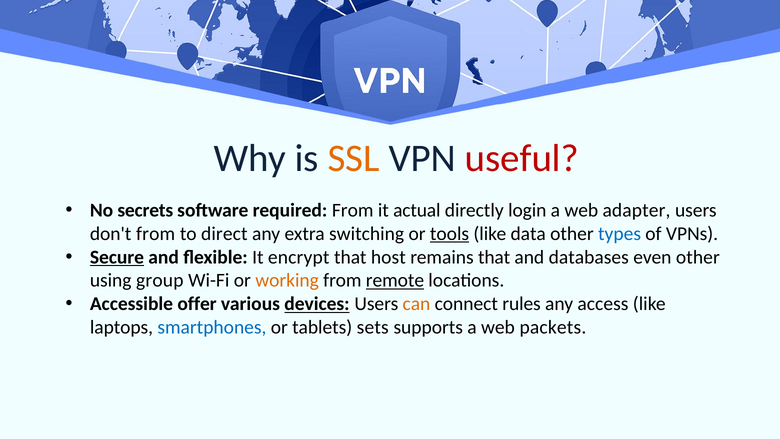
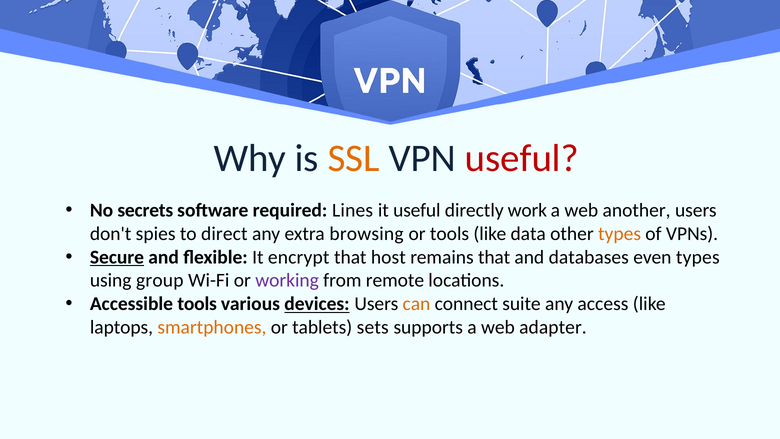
required From: From -> Lines
it actual: actual -> useful
login: login -> work
adapter: adapter -> another
don't from: from -> spies
switching: switching -> browsing
tools at (450, 234) underline: present -> none
types at (620, 234) colour: blue -> orange
even other: other -> types
working colour: orange -> purple
remote underline: present -> none
Accessible offer: offer -> tools
rules: rules -> suite
smartphones colour: blue -> orange
packets: packets -> adapter
